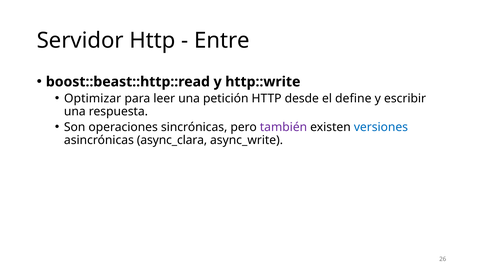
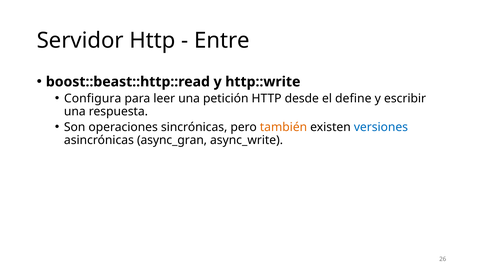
Optimizar: Optimizar -> Configura
también colour: purple -> orange
async_clara: async_clara -> async_gran
